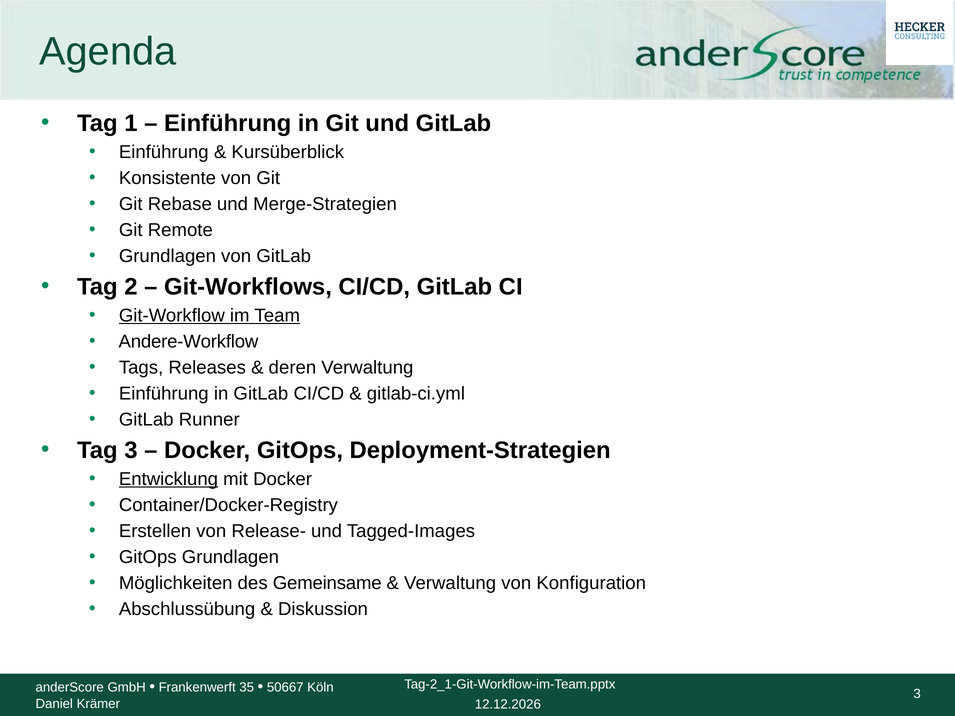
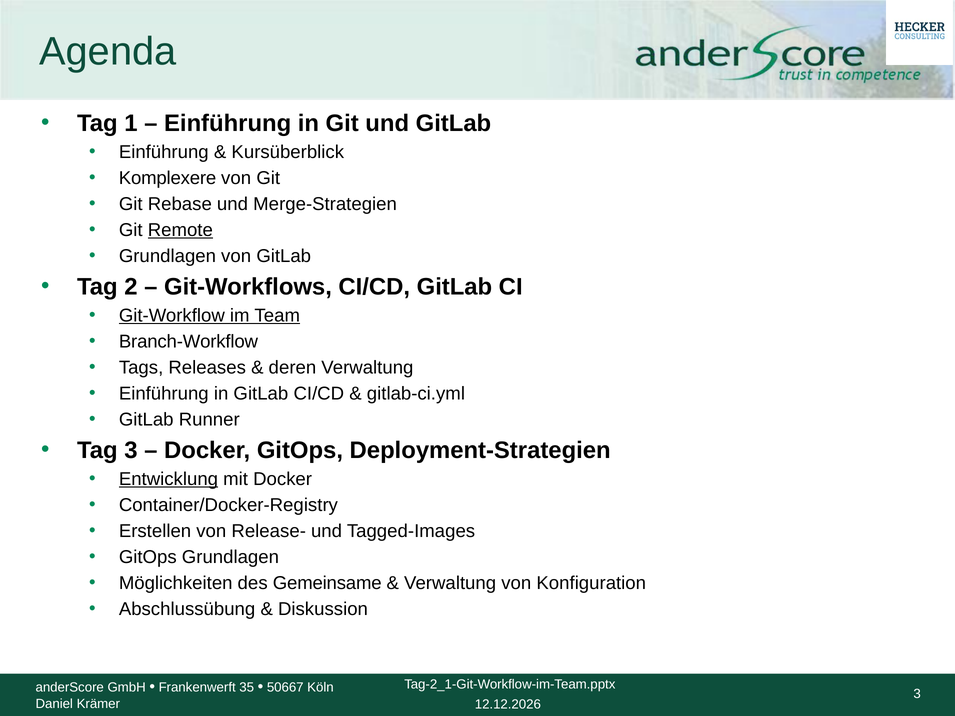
Konsistente: Konsistente -> Komplexere
Remote underline: none -> present
Andere-Workflow: Andere-Workflow -> Branch-Workflow
